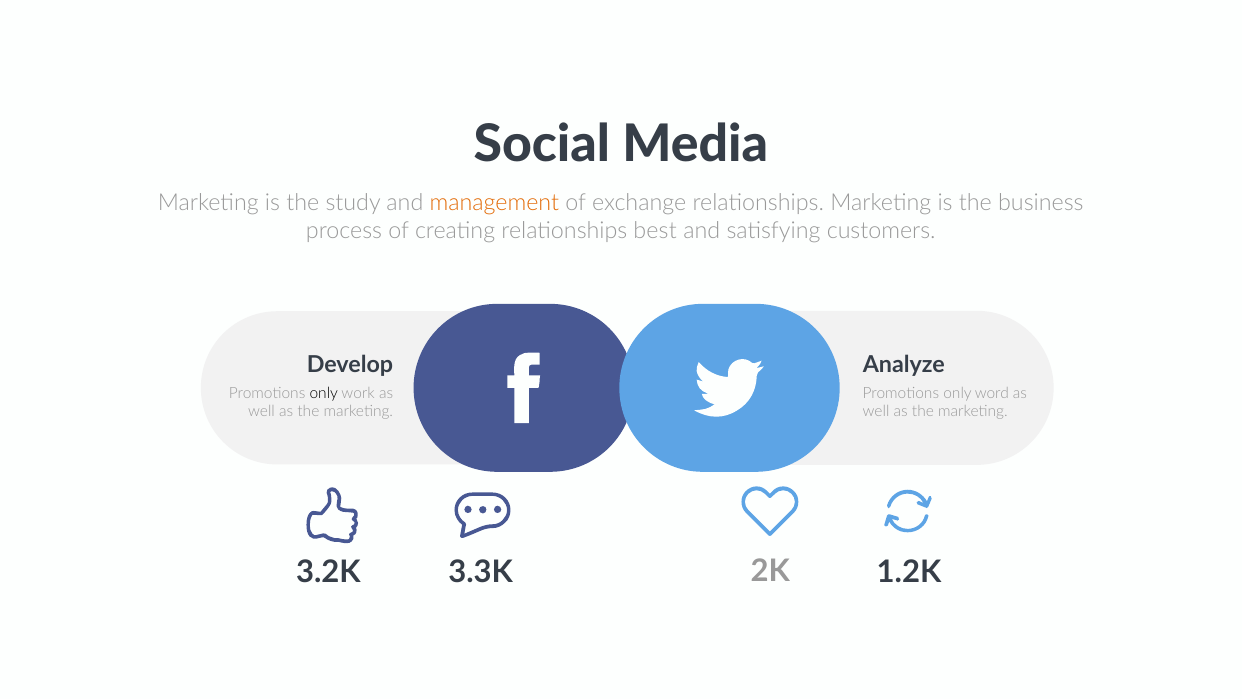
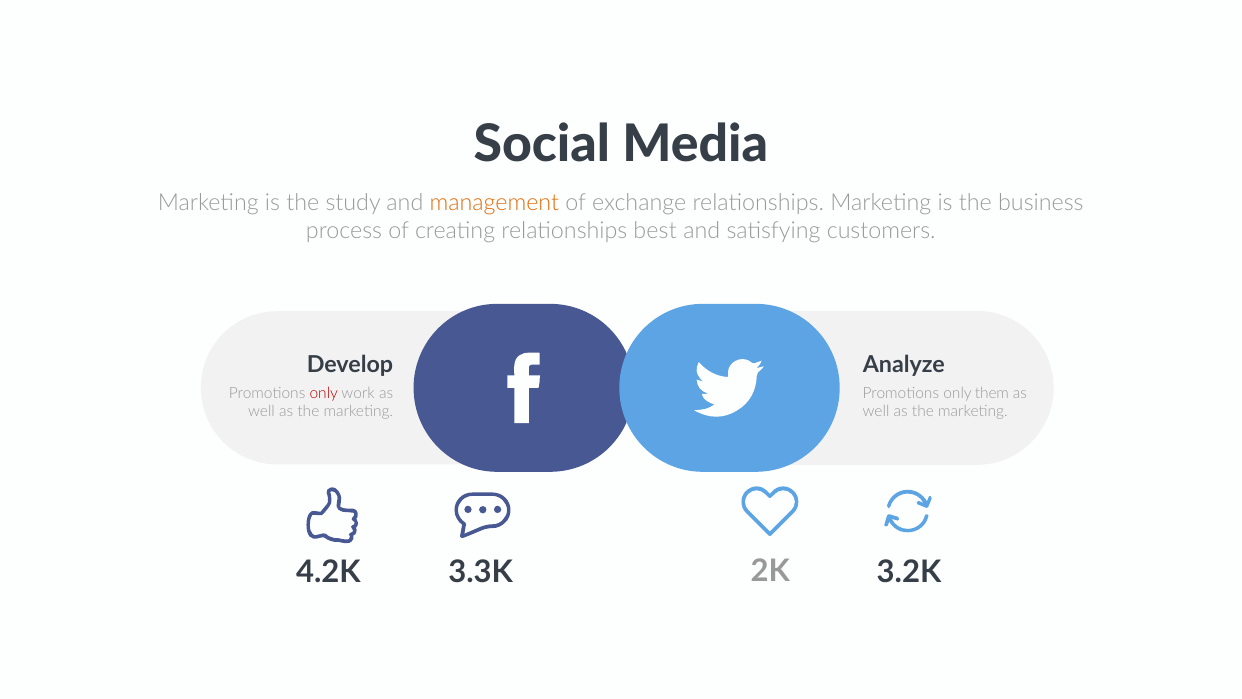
only at (324, 393) colour: black -> red
word: word -> them
3.2K: 3.2K -> 4.2K
1.2K: 1.2K -> 3.2K
